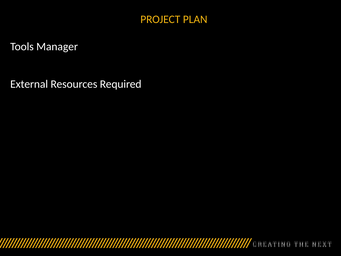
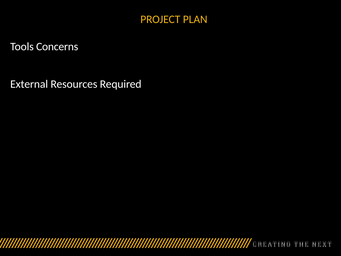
Manager: Manager -> Concerns
